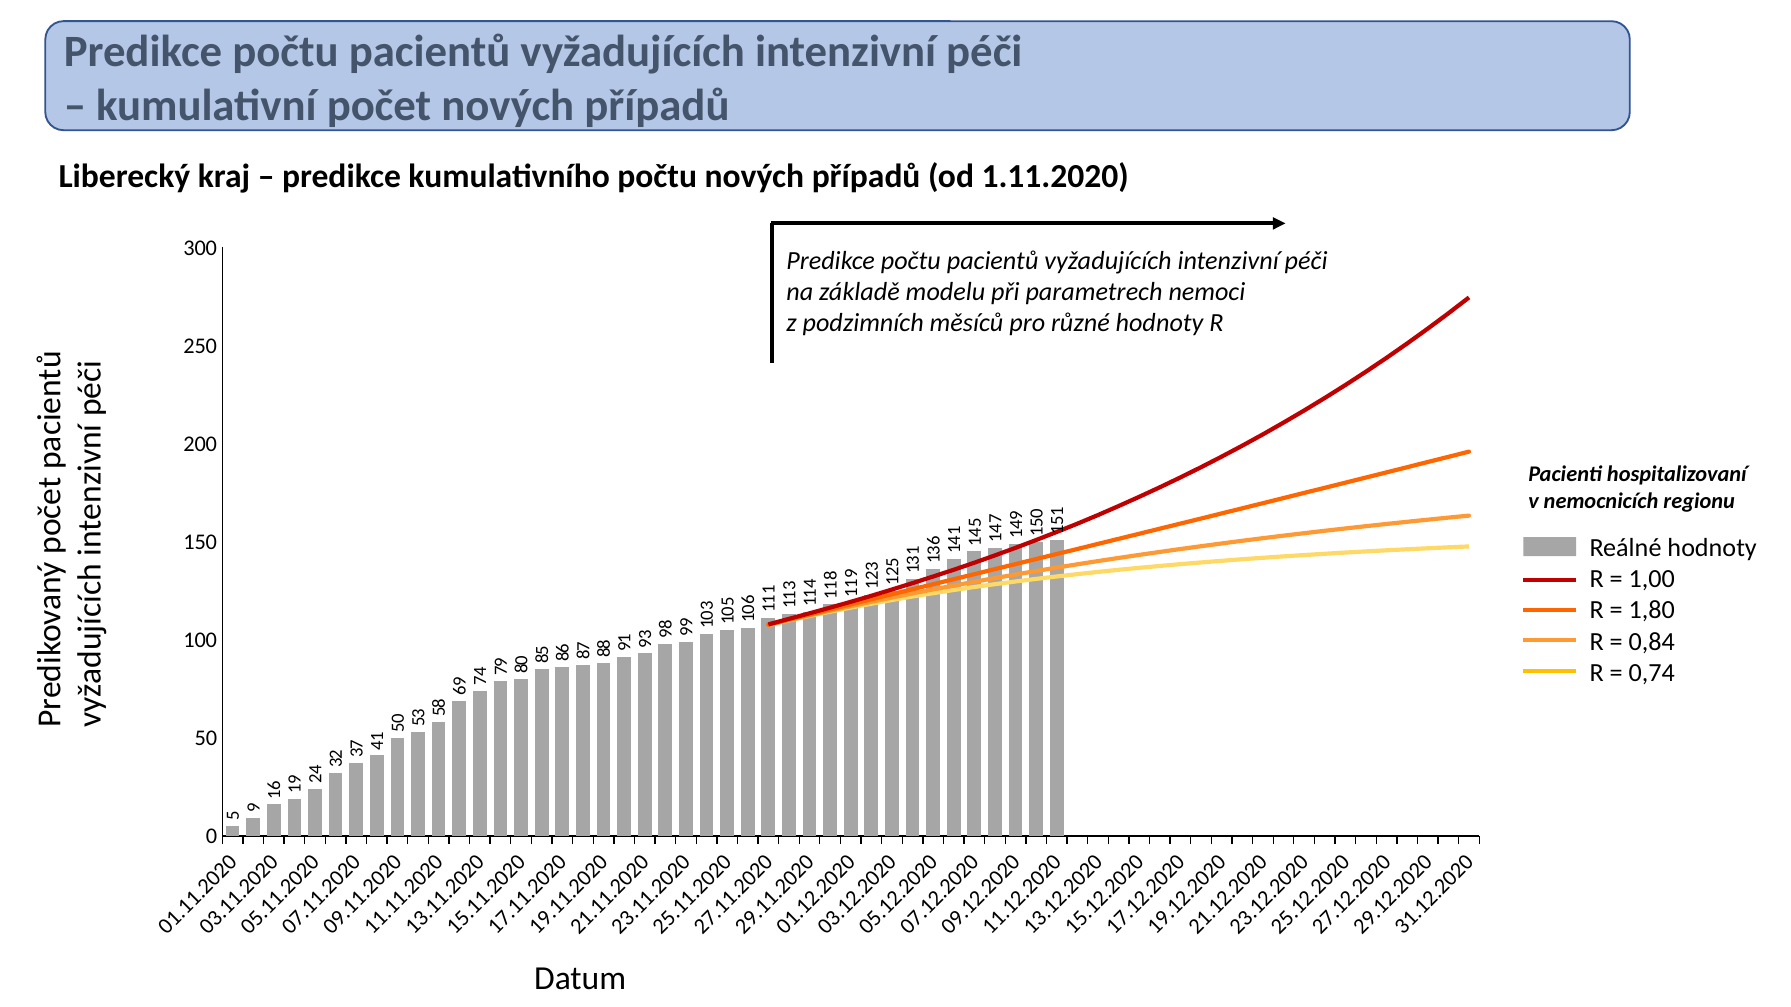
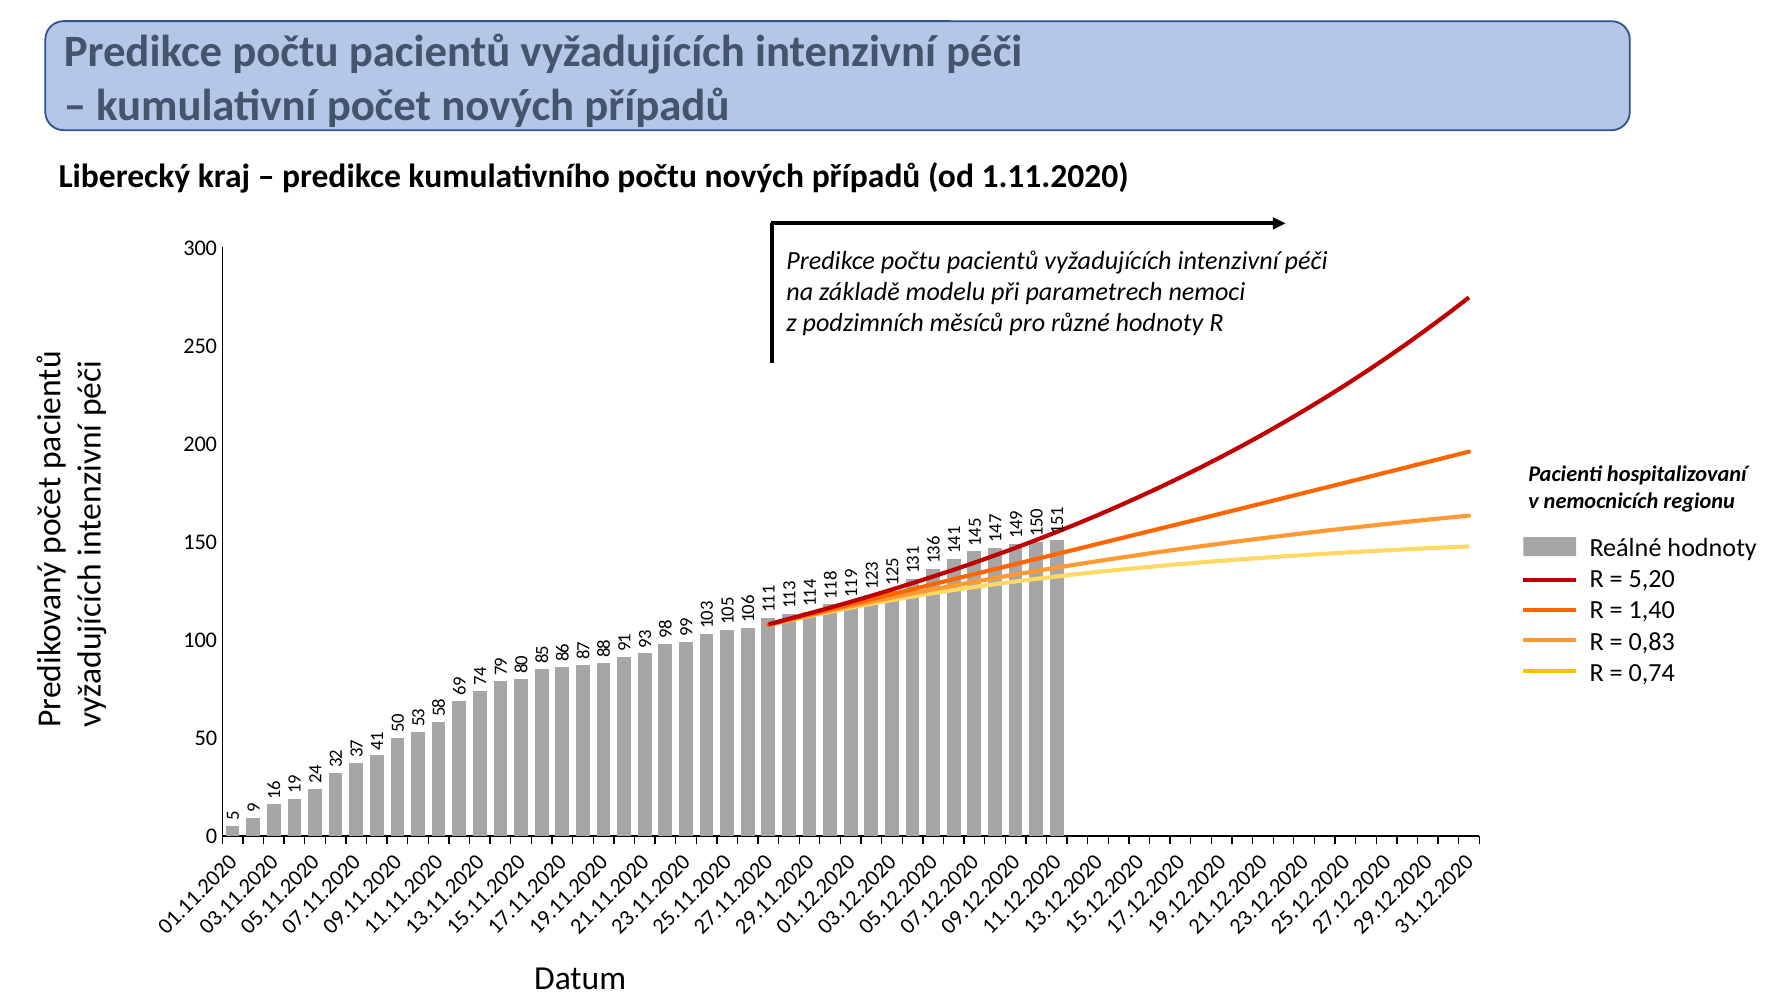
1,00: 1,00 -> 5,20
1,80: 1,80 -> 1,40
0,84: 0,84 -> 0,83
